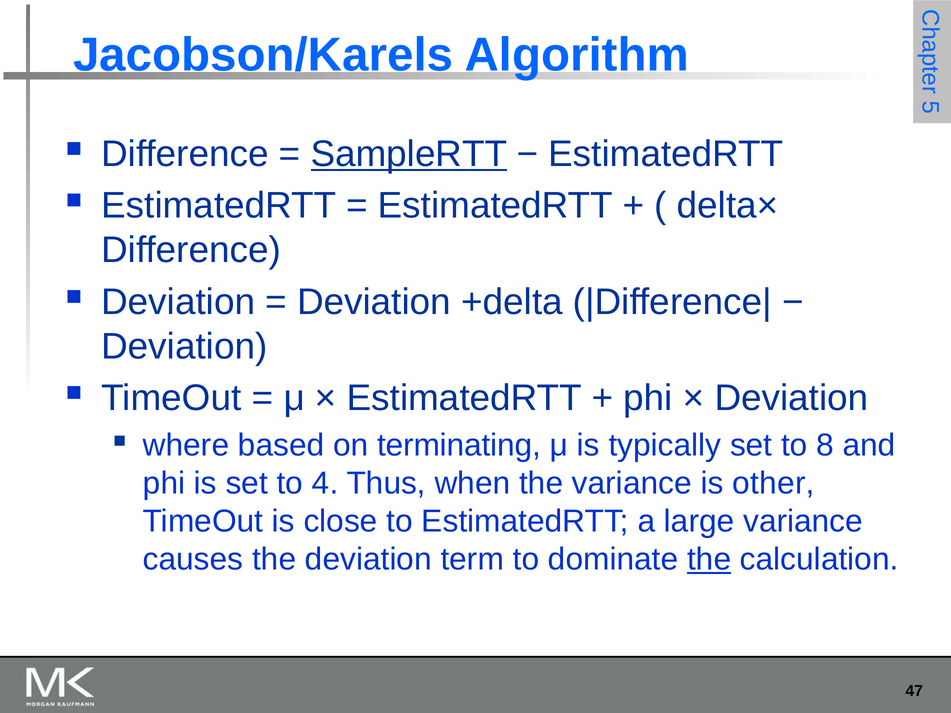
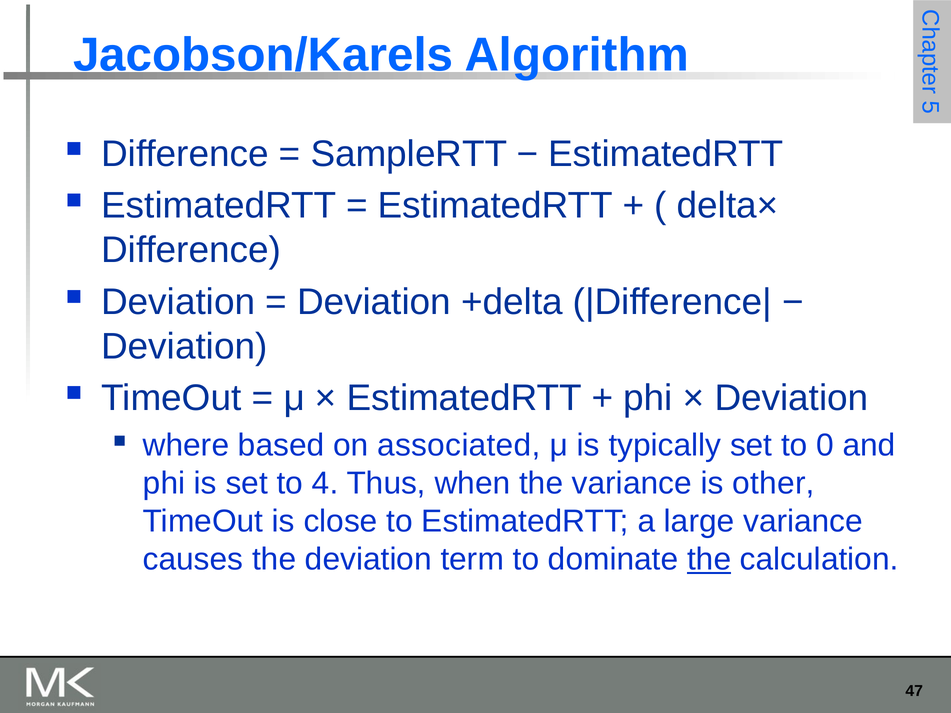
SampleRTT underline: present -> none
terminating: terminating -> associated
8: 8 -> 0
